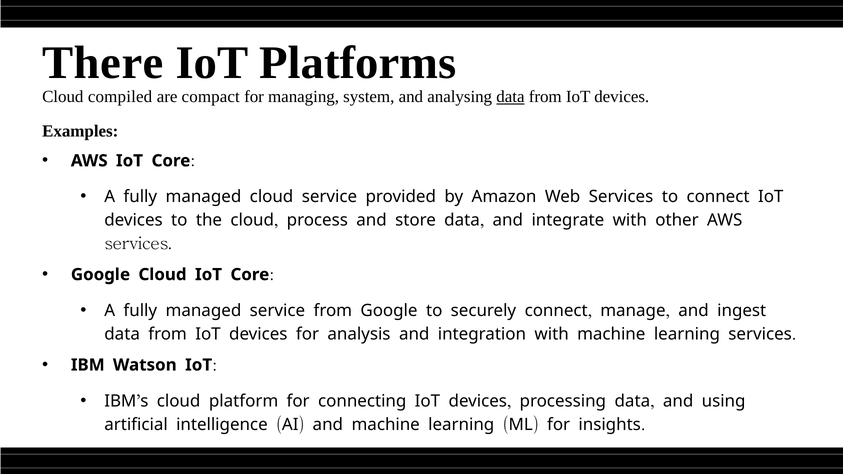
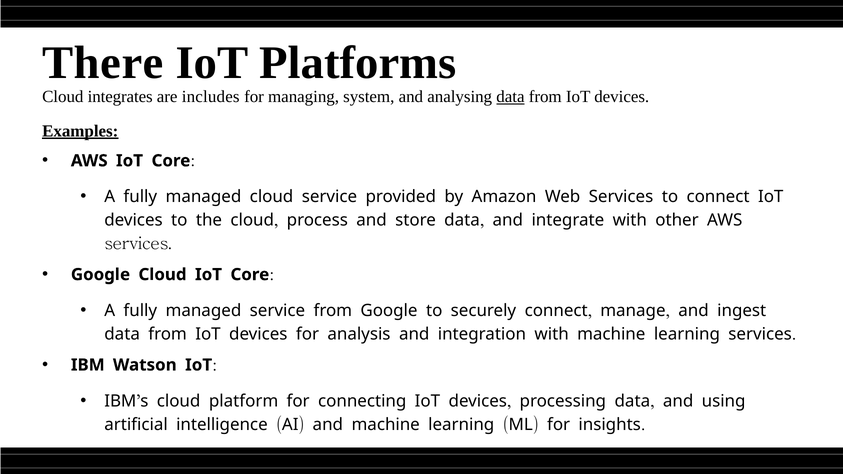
compiled: compiled -> integrates
compact: compact -> includes
Examples underline: none -> present
